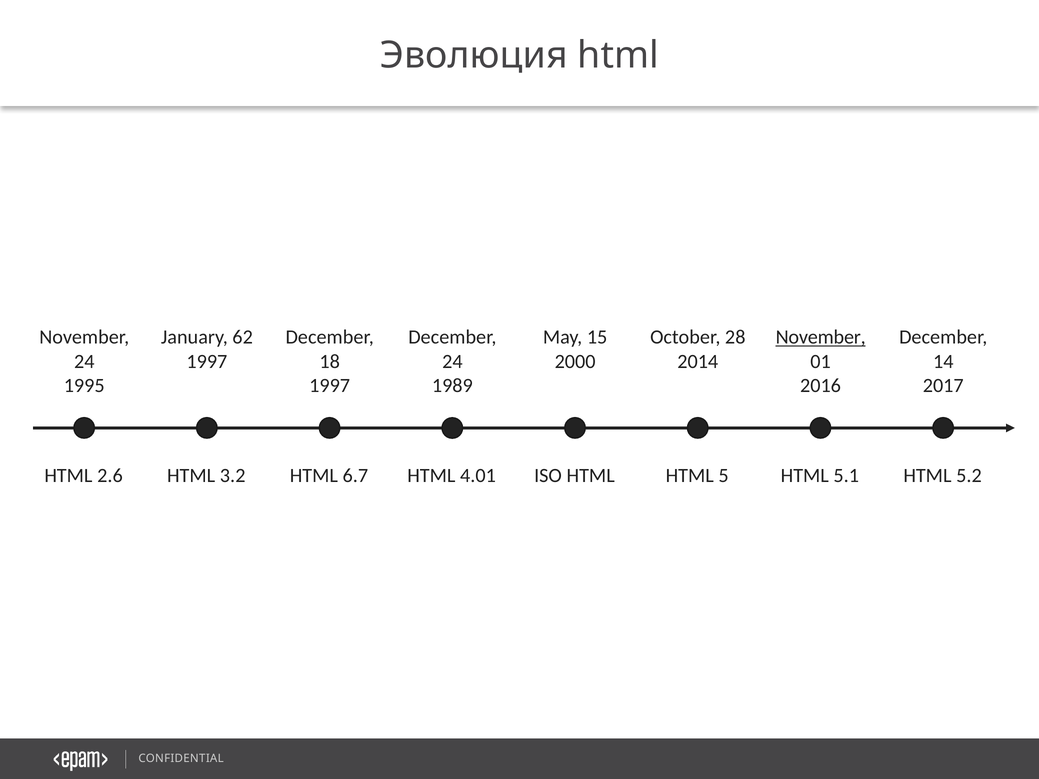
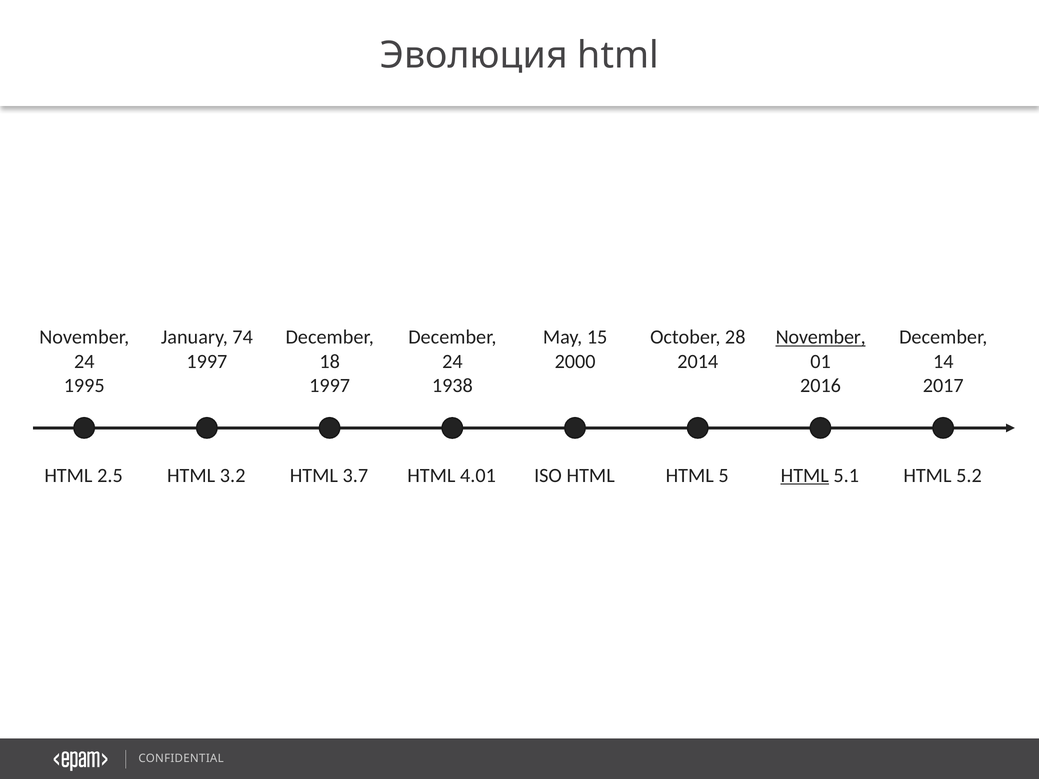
62: 62 -> 74
1989: 1989 -> 1938
2.6: 2.6 -> 2.5
6.7: 6.7 -> 3.7
HTML at (805, 476) underline: none -> present
